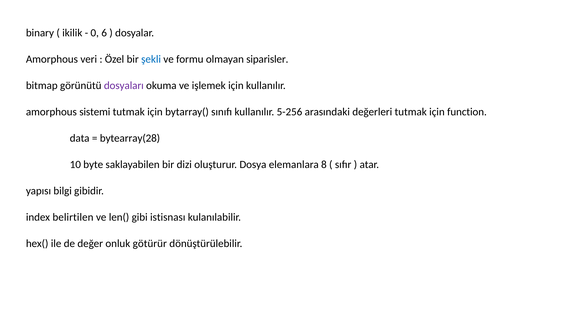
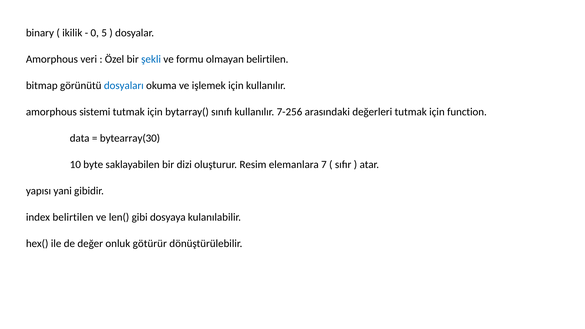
6: 6 -> 5
olmayan siparisler: siparisler -> belirtilen
dosyaları colour: purple -> blue
5-256: 5-256 -> 7-256
bytearray(28: bytearray(28 -> bytearray(30
Dosya: Dosya -> Resim
8: 8 -> 7
bilgi: bilgi -> yani
istisnası: istisnası -> dosyaya
